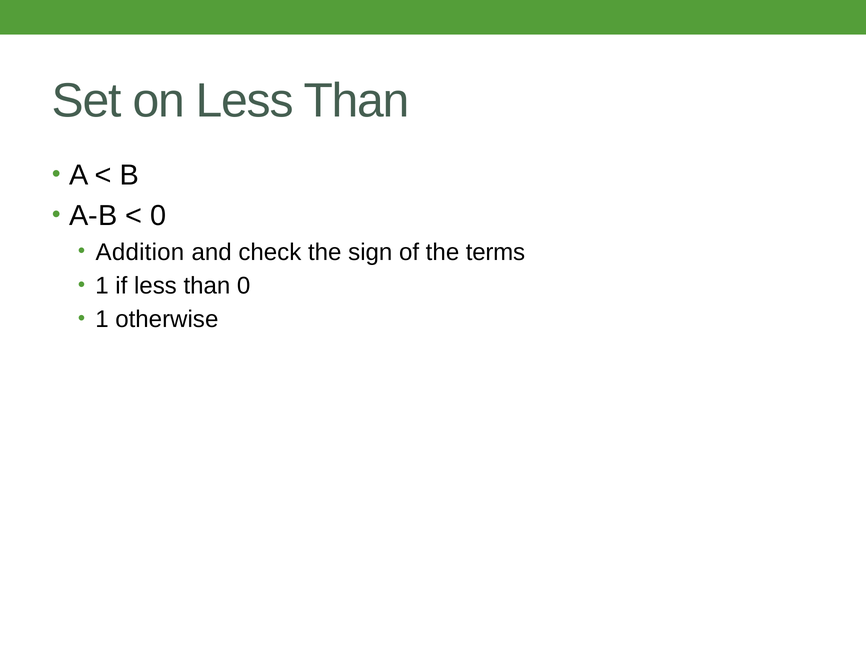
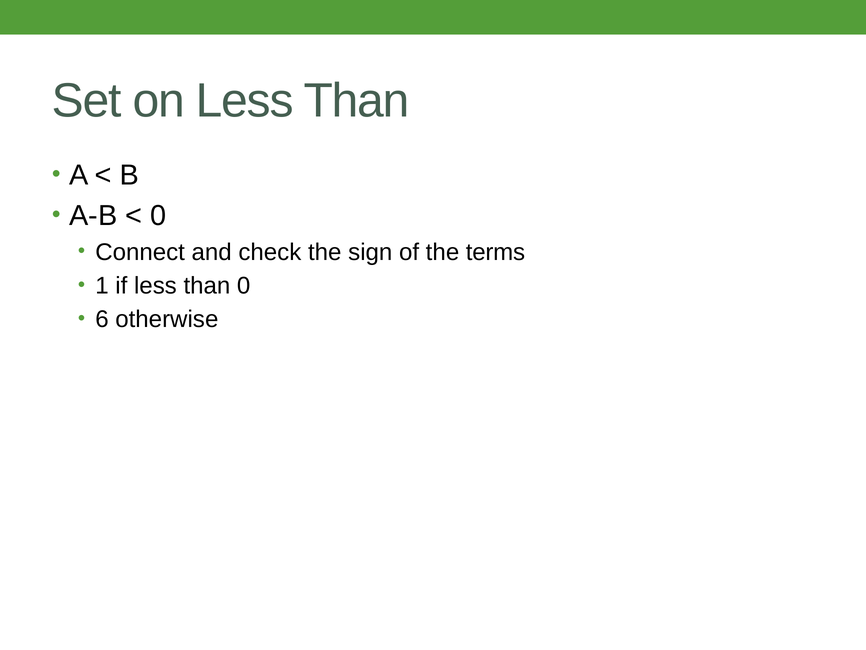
Addition: Addition -> Connect
1 at (102, 319): 1 -> 6
